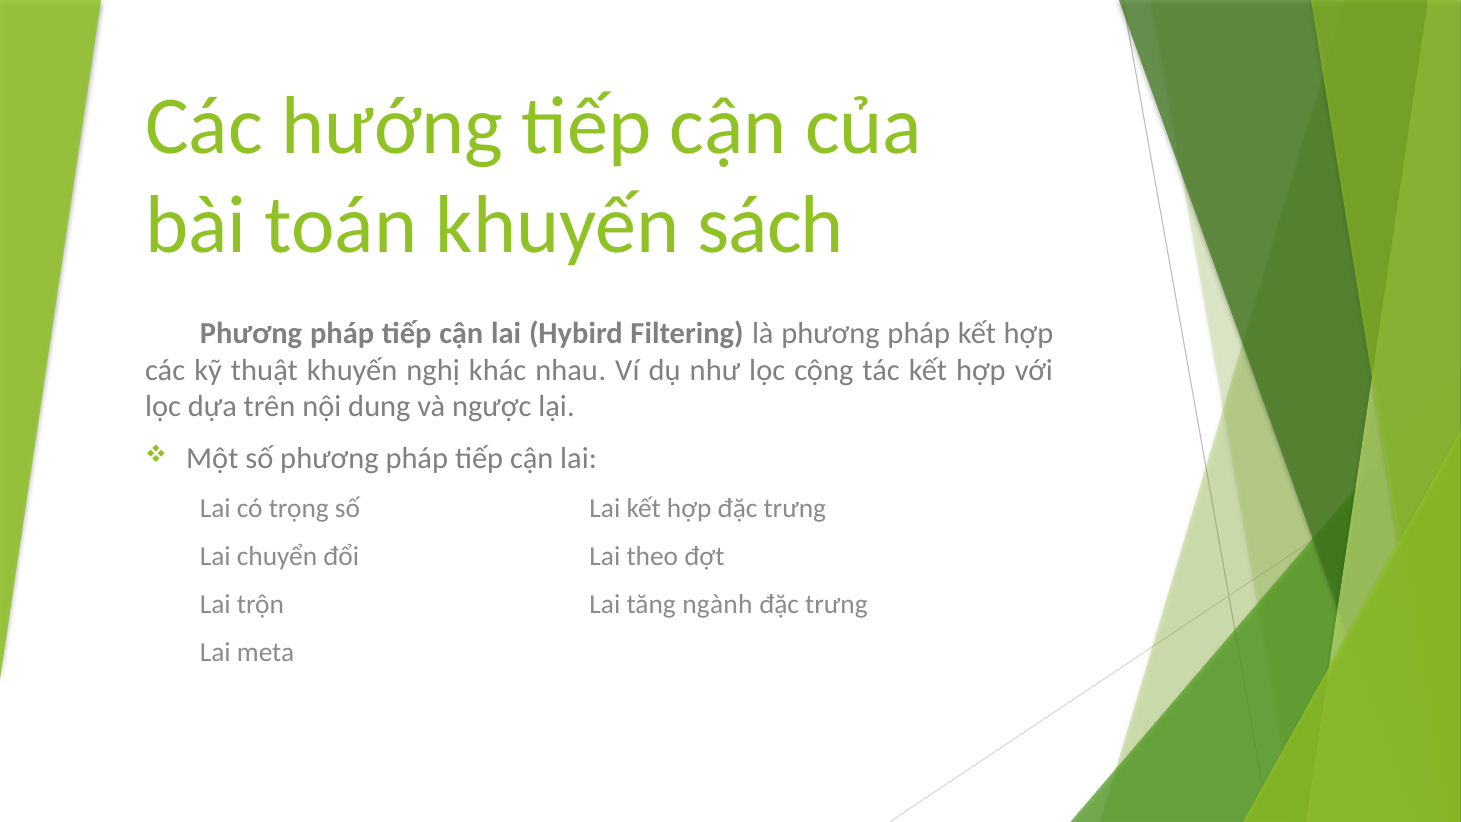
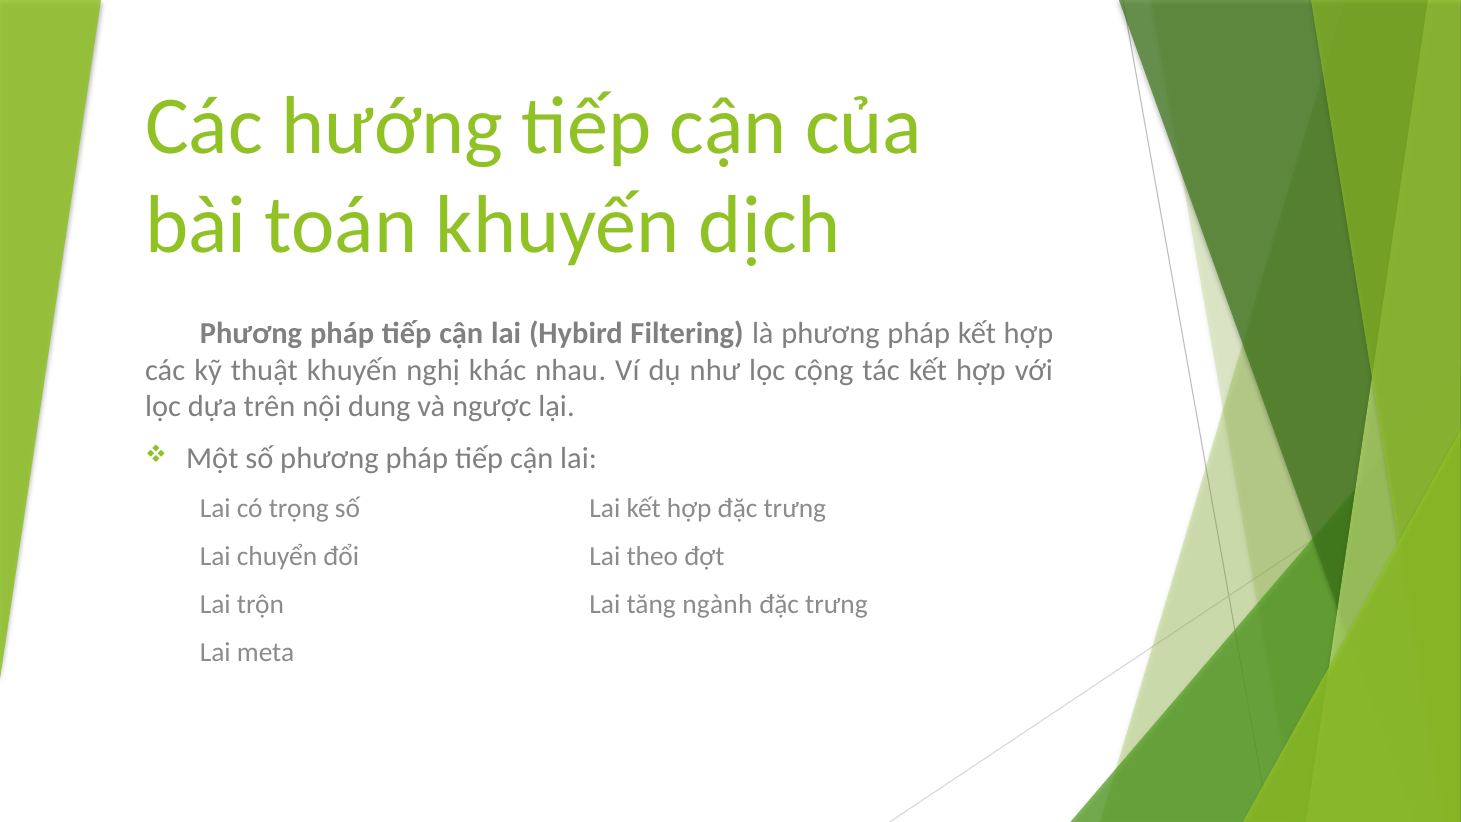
sách: sách -> dịch
